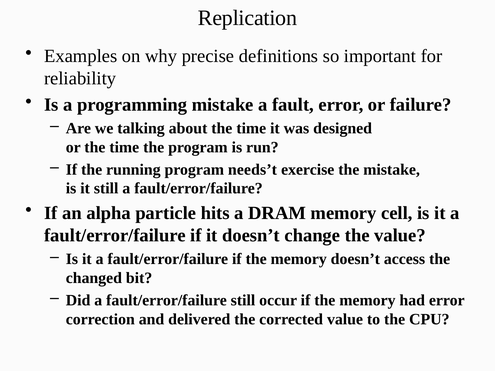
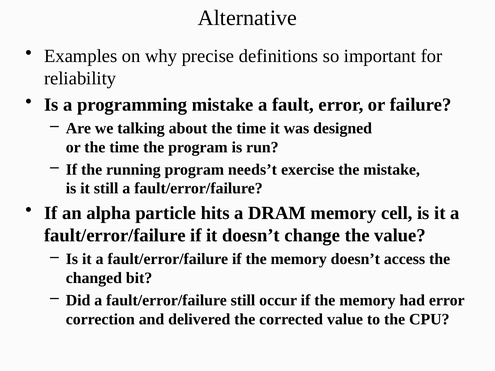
Replication: Replication -> Alternative
